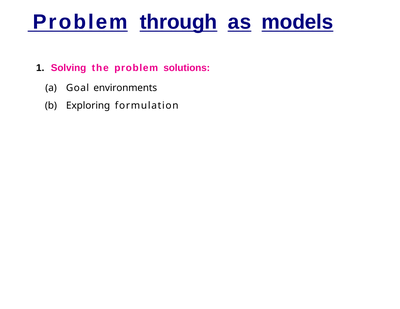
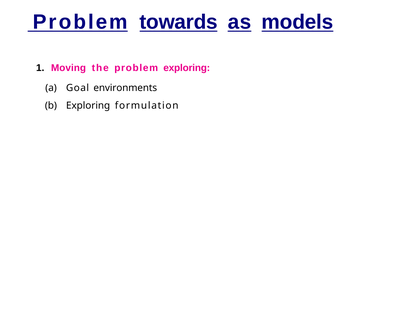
through: through -> towards
Solving: Solving -> Moving
problem solutions: solutions -> exploring
